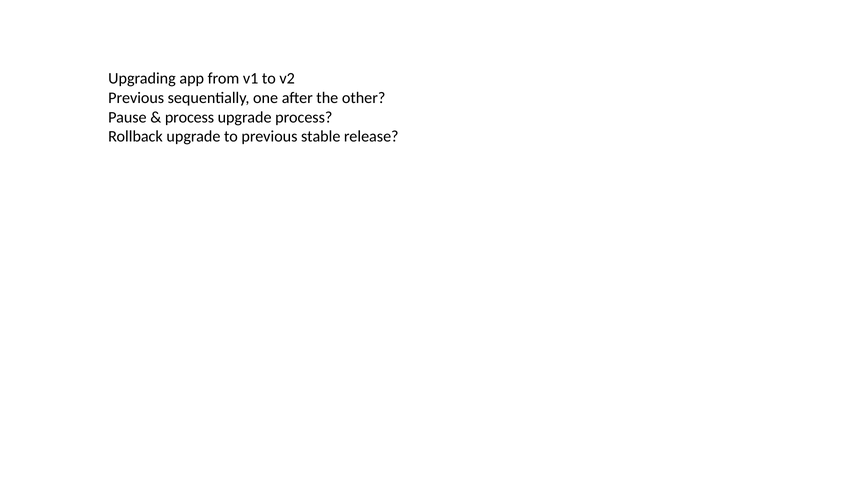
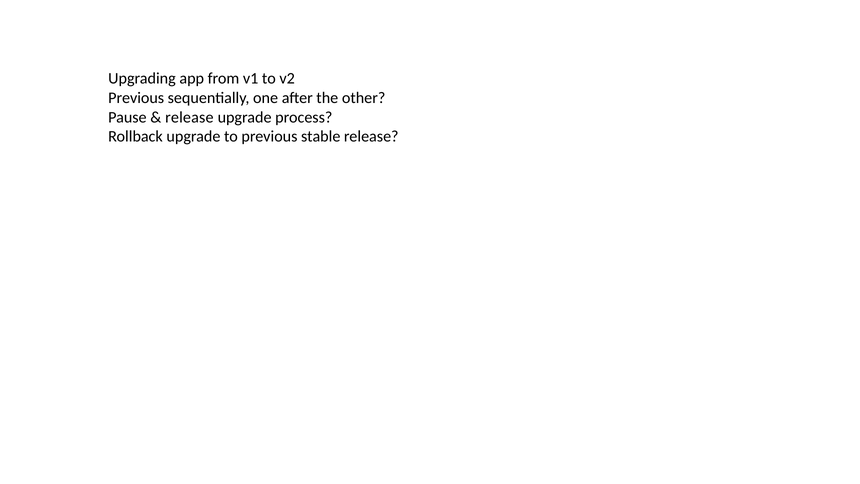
process at (190, 117): process -> release
